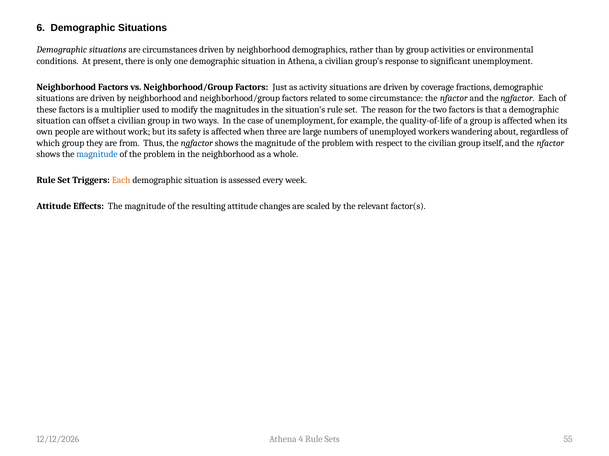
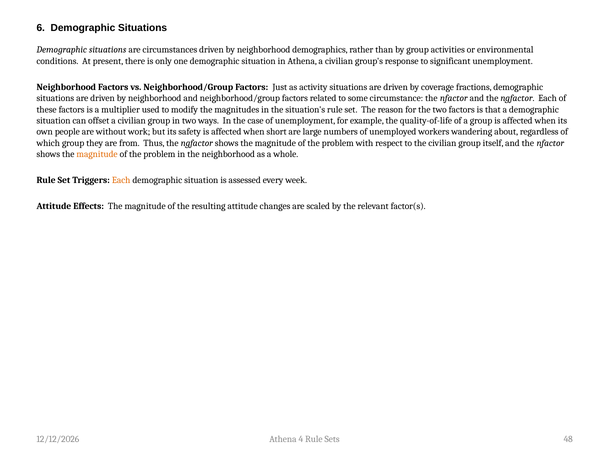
three: three -> short
magnitude at (97, 154) colour: blue -> orange
55: 55 -> 48
